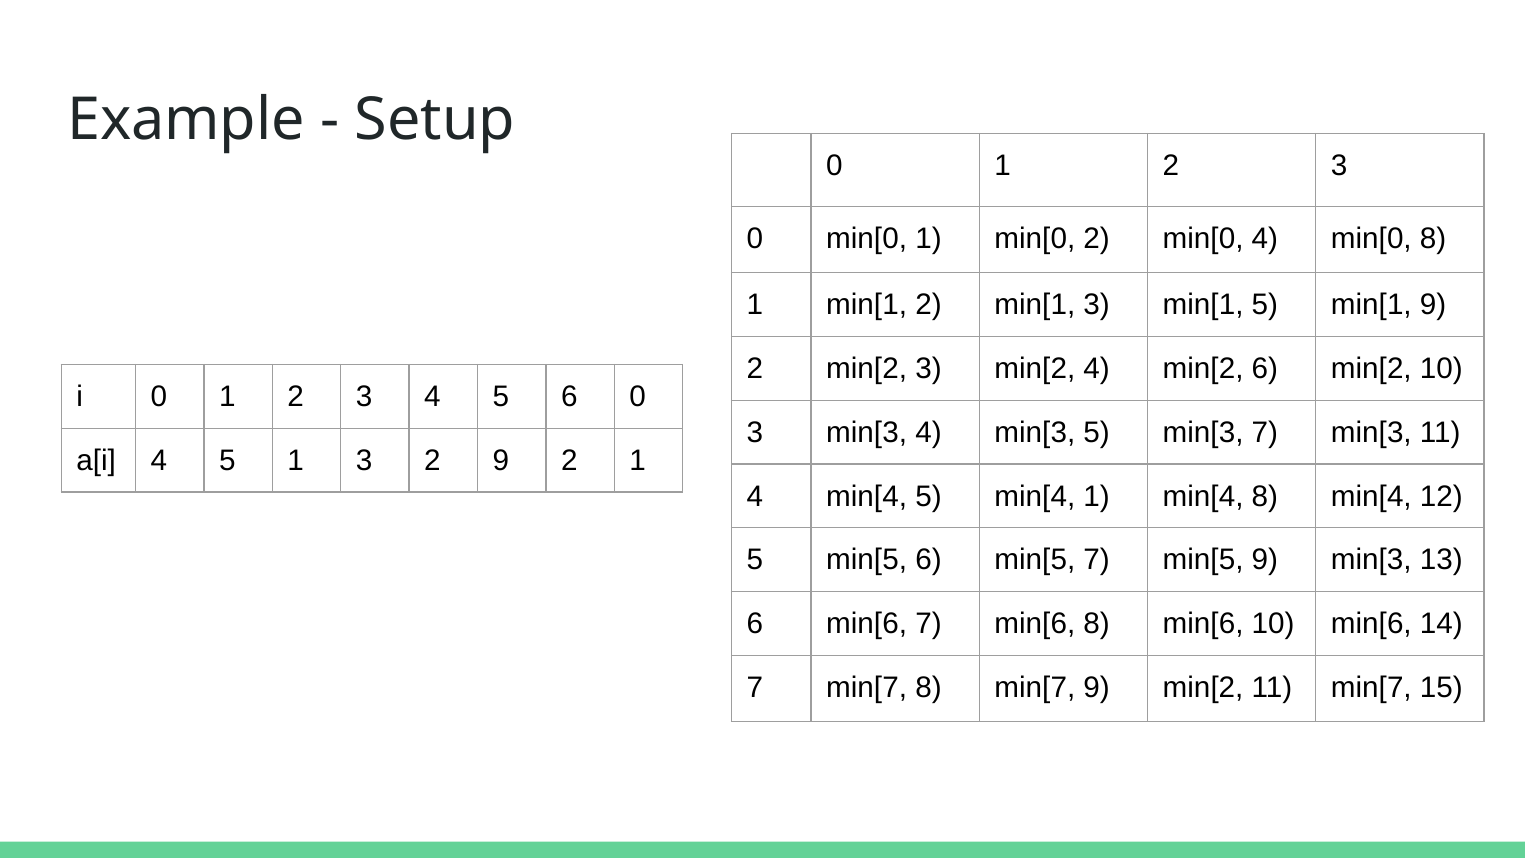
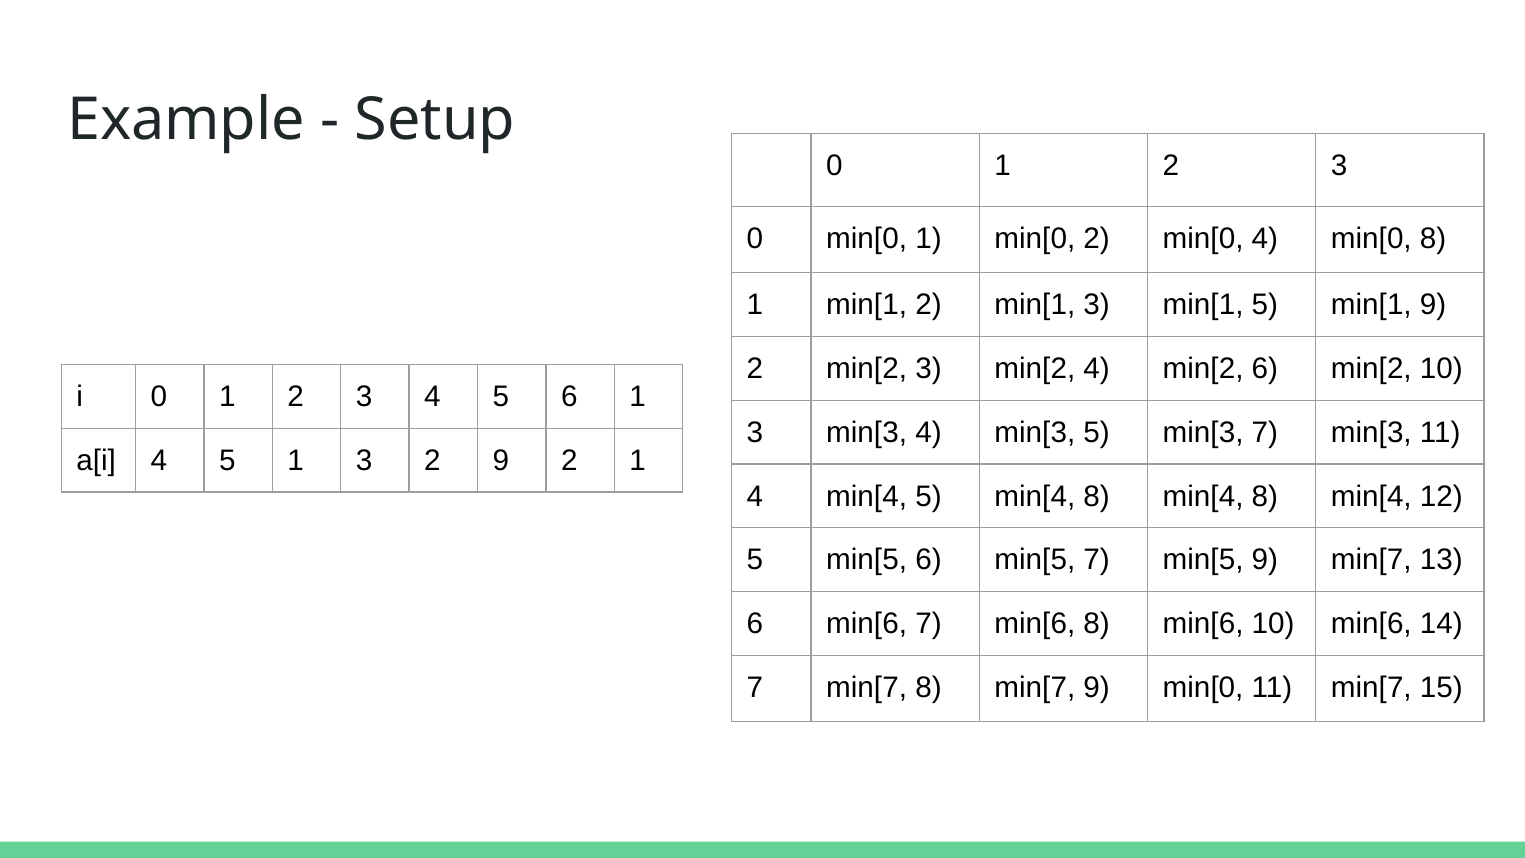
6 0: 0 -> 1
5 min[4 1: 1 -> 8
9 min[3: min[3 -> min[7
9 min[2: min[2 -> min[0
